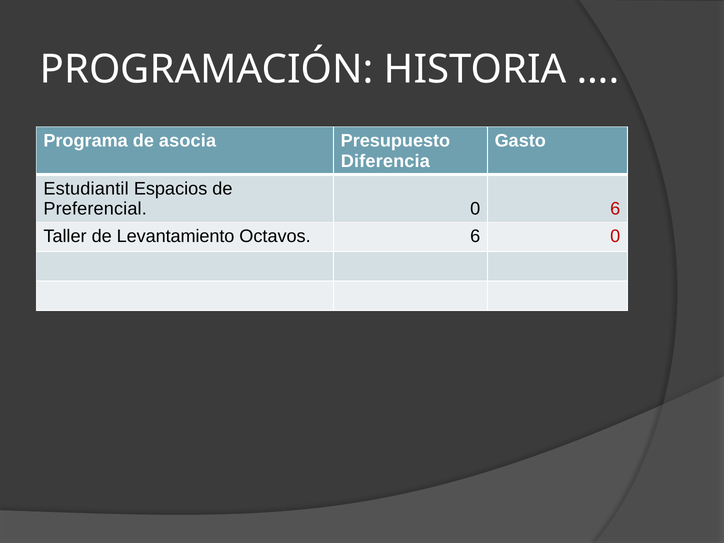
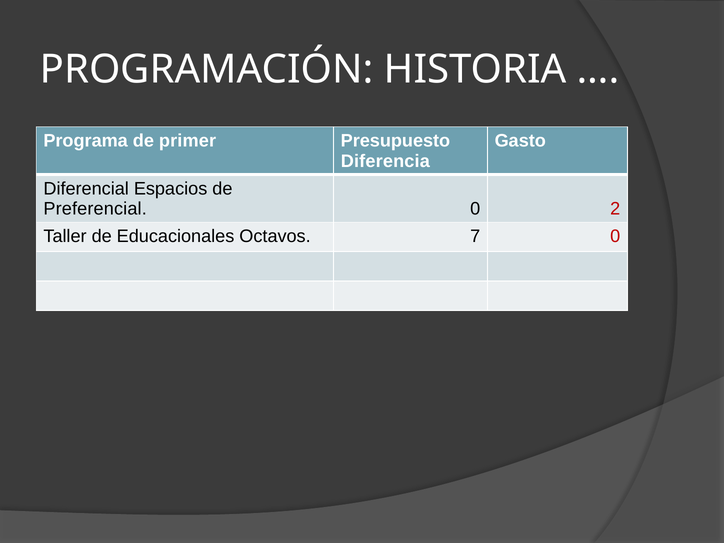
asocia: asocia -> primer
Estudiantil: Estudiantil -> Diferencial
0 6: 6 -> 2
Levantamiento: Levantamiento -> Educacionales
Octavos 6: 6 -> 7
